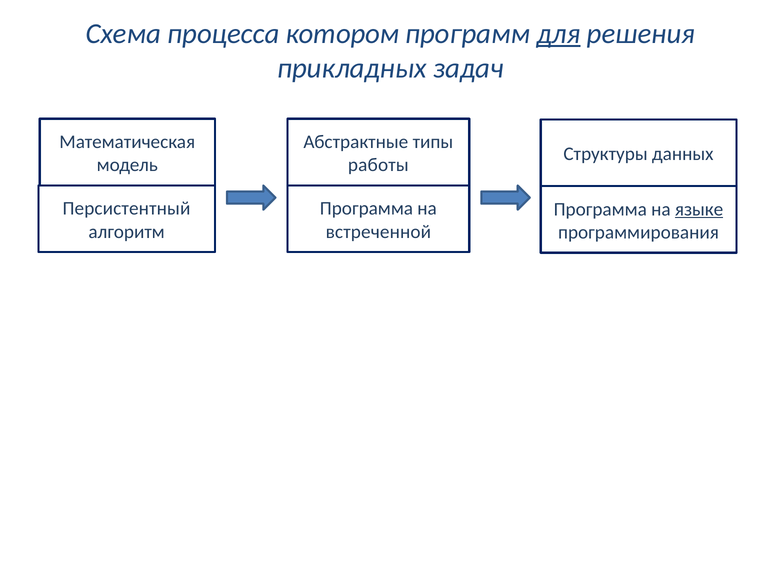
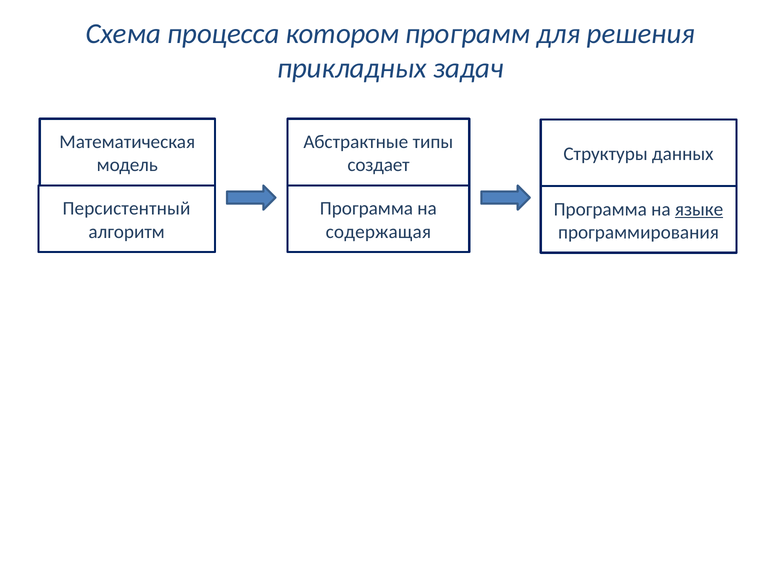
для underline: present -> none
работы: работы -> создает
встреченной: встреченной -> содержащая
